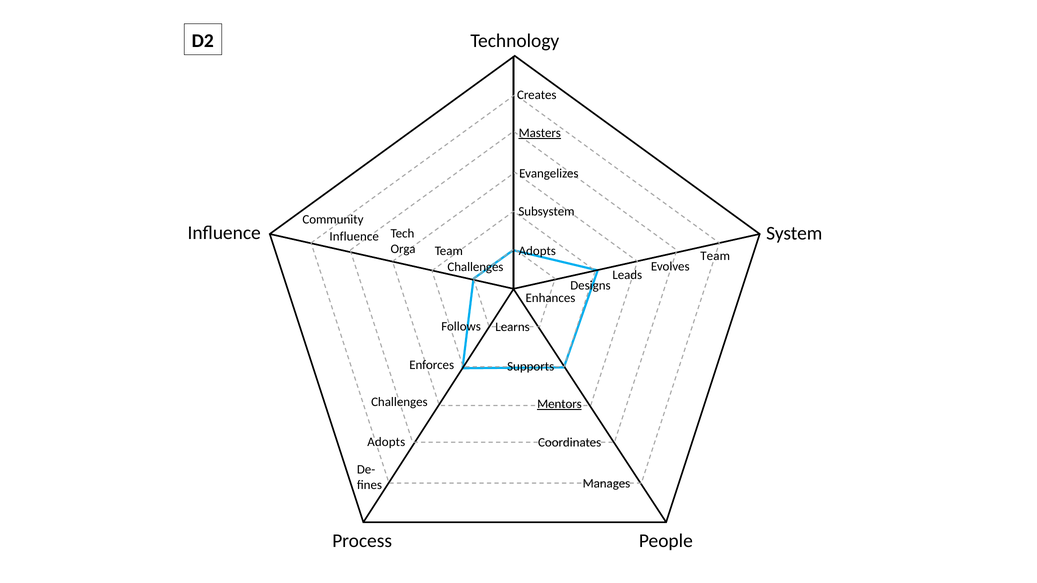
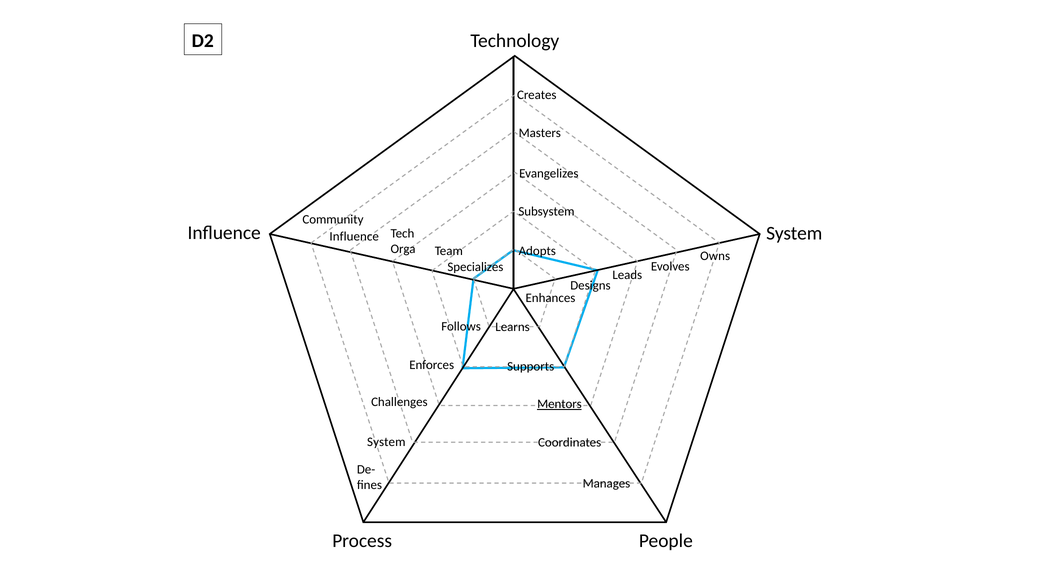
Masters underline: present -> none
Team at (715, 256): Team -> Owns
Challenges at (475, 267): Challenges -> Specializes
Adopts at (386, 442): Adopts -> System
